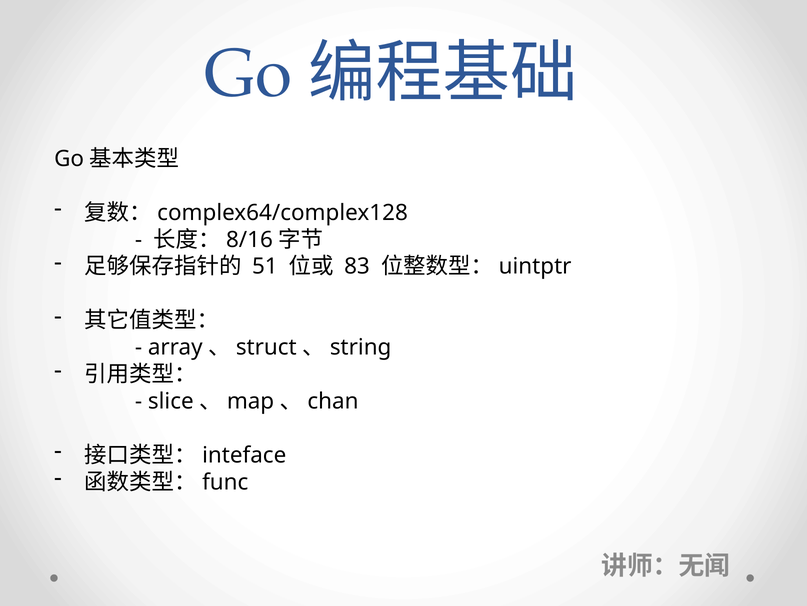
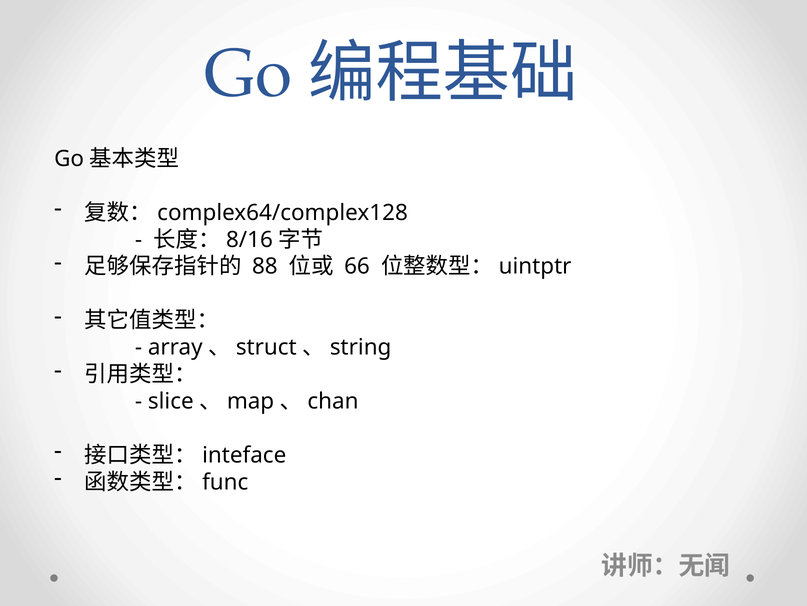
51: 51 -> 88
83: 83 -> 66
